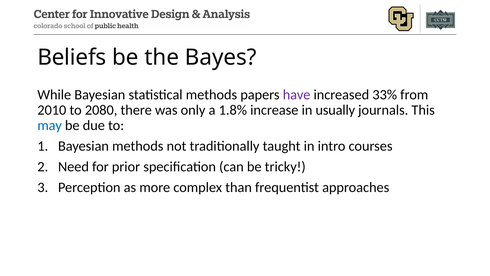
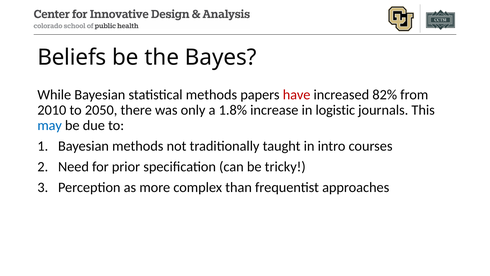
have colour: purple -> red
33%: 33% -> 82%
2080: 2080 -> 2050
usually: usually -> logistic
